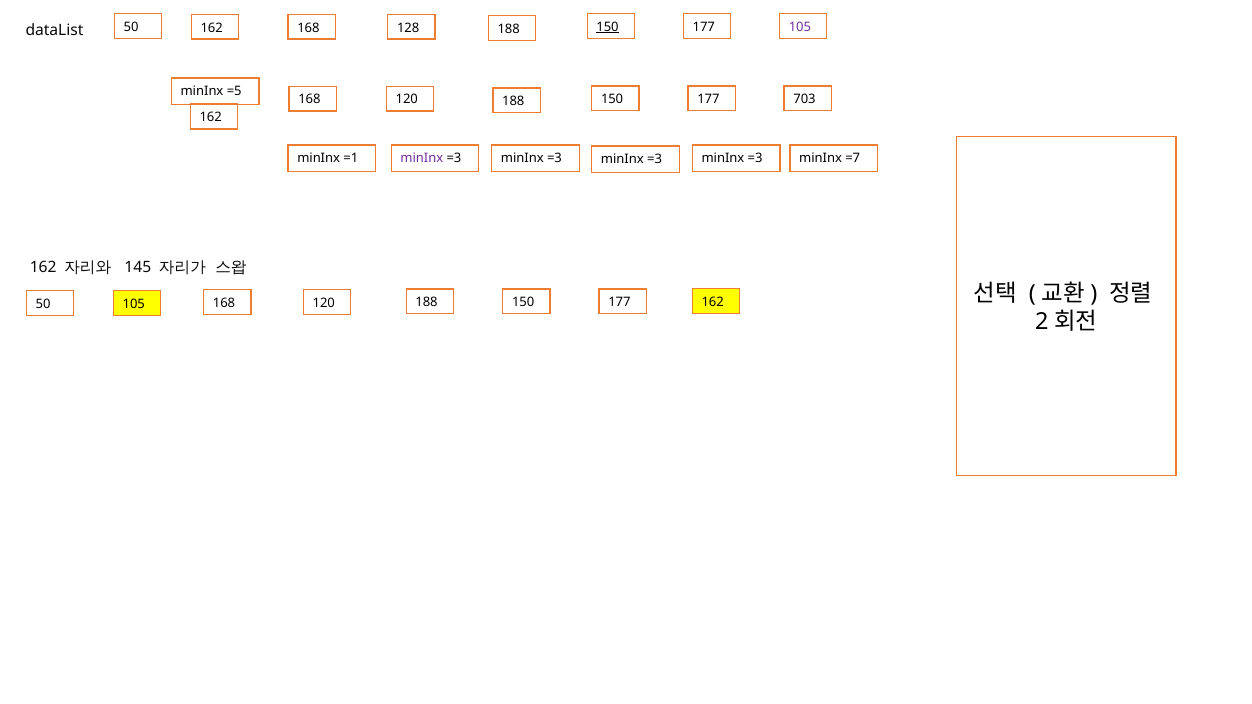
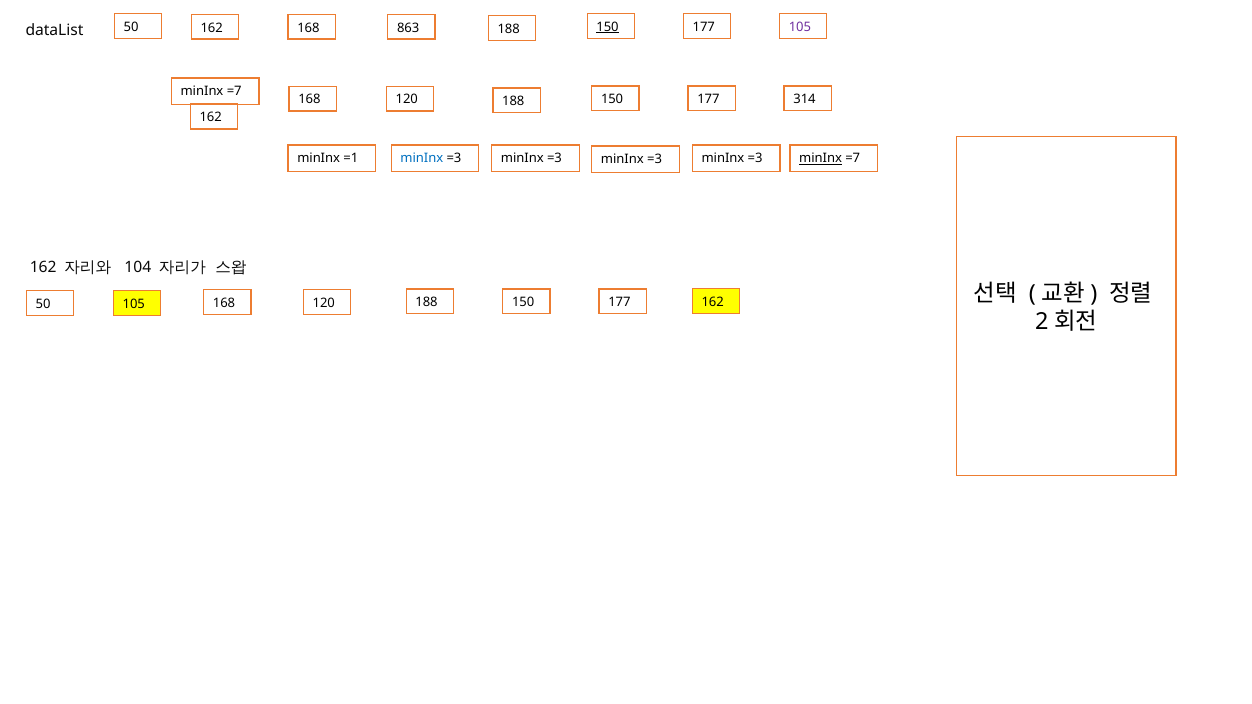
128: 128 -> 863
=5 at (234, 91): =5 -> =7
703: 703 -> 314
minInx at (422, 158) colour: purple -> blue
minInx at (821, 158) underline: none -> present
145: 145 -> 104
